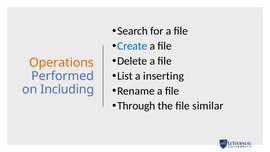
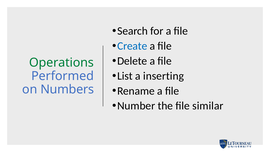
Operations colour: orange -> green
Including: Including -> Numbers
Through: Through -> Number
